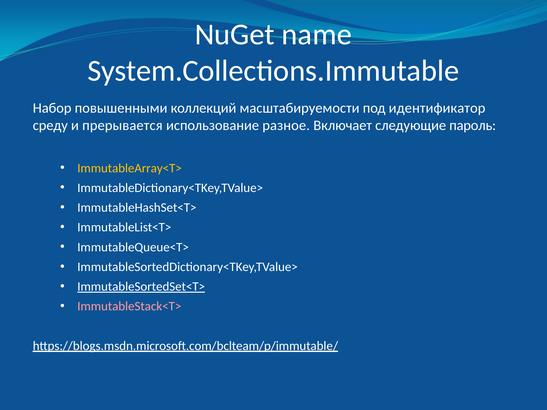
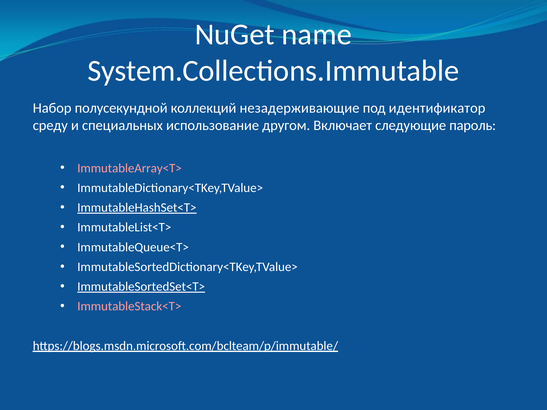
повышенными: повышенными -> полусекундной
масштабируемости: масштабируемости -> незадерживающие
прерывается: прерывается -> специальных
разное: разное -> другом
ImmutableArray<T> colour: yellow -> pink
ImmutableHashSet<T> underline: none -> present
